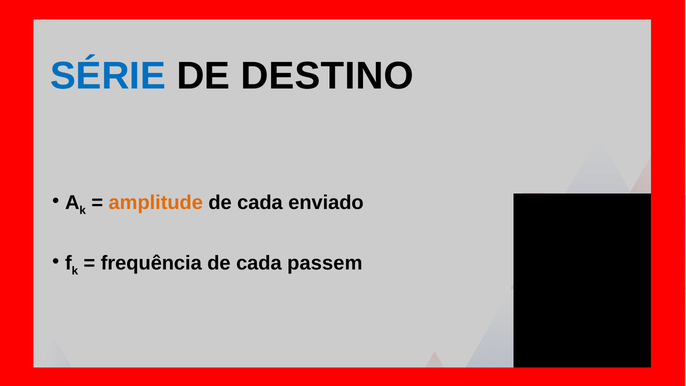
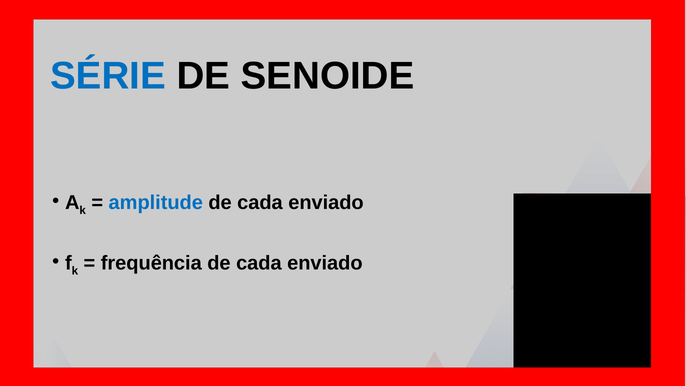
DESTINO: DESTINO -> SENOIDE
amplitude colour: orange -> blue
frequência de cada passem: passem -> enviado
